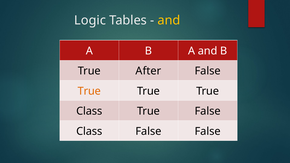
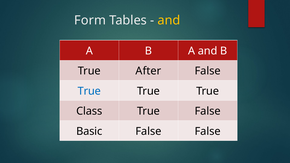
Logic: Logic -> Form
True at (89, 91) colour: orange -> blue
Class at (89, 131): Class -> Basic
